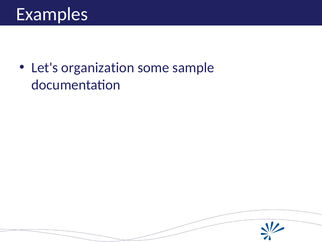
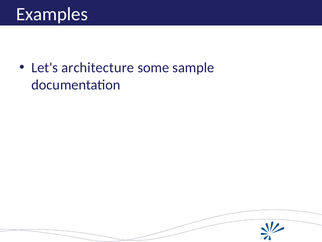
organization: organization -> architecture
